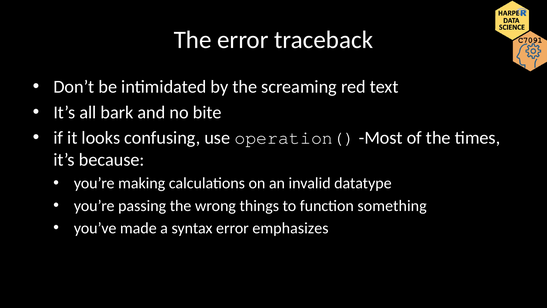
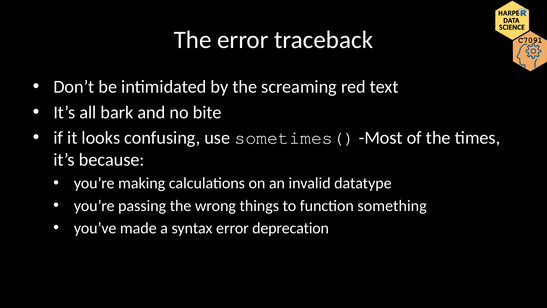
operation(: operation( -> sometimes(
emphasizes: emphasizes -> deprecation
